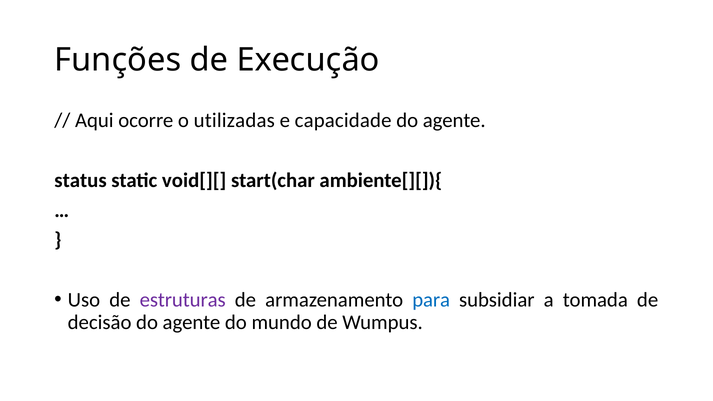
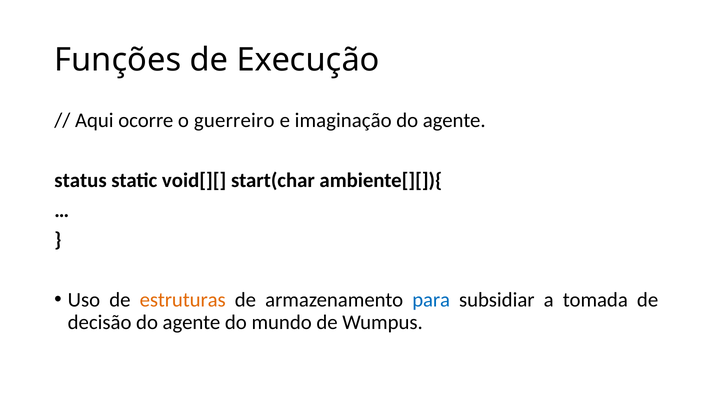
utilizadas: utilizadas -> guerreiro
capacidade: capacidade -> imaginação
estruturas colour: purple -> orange
